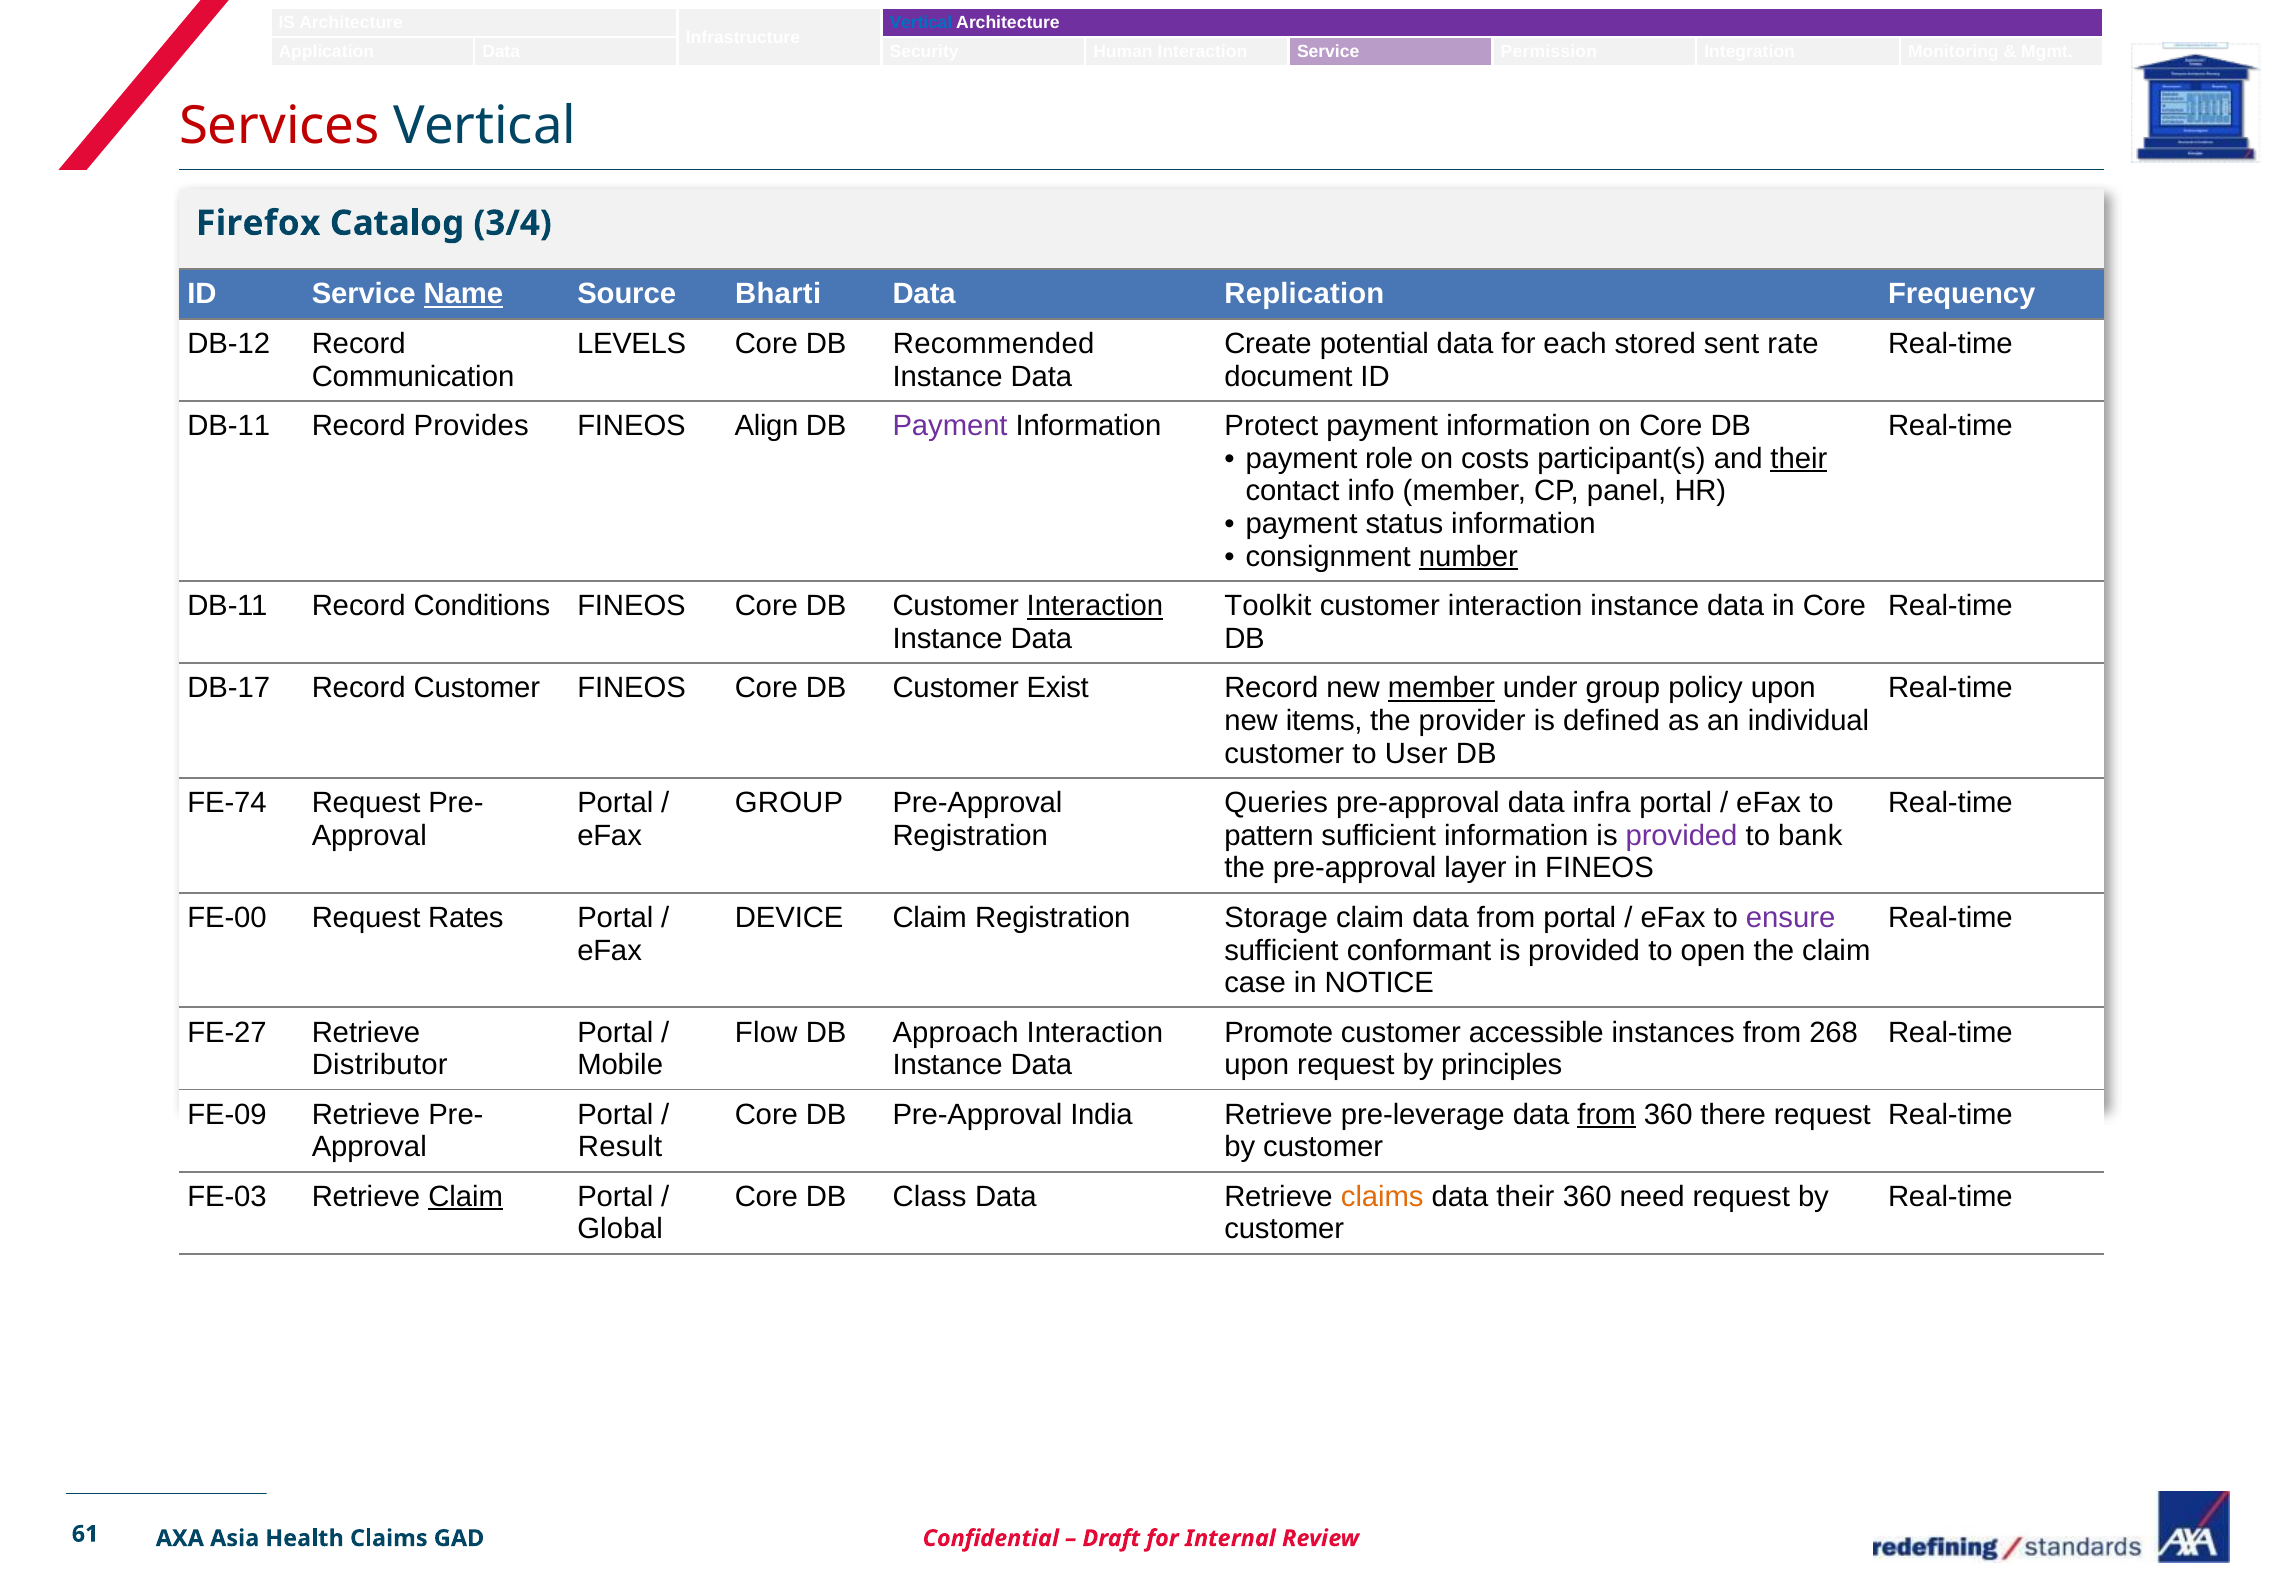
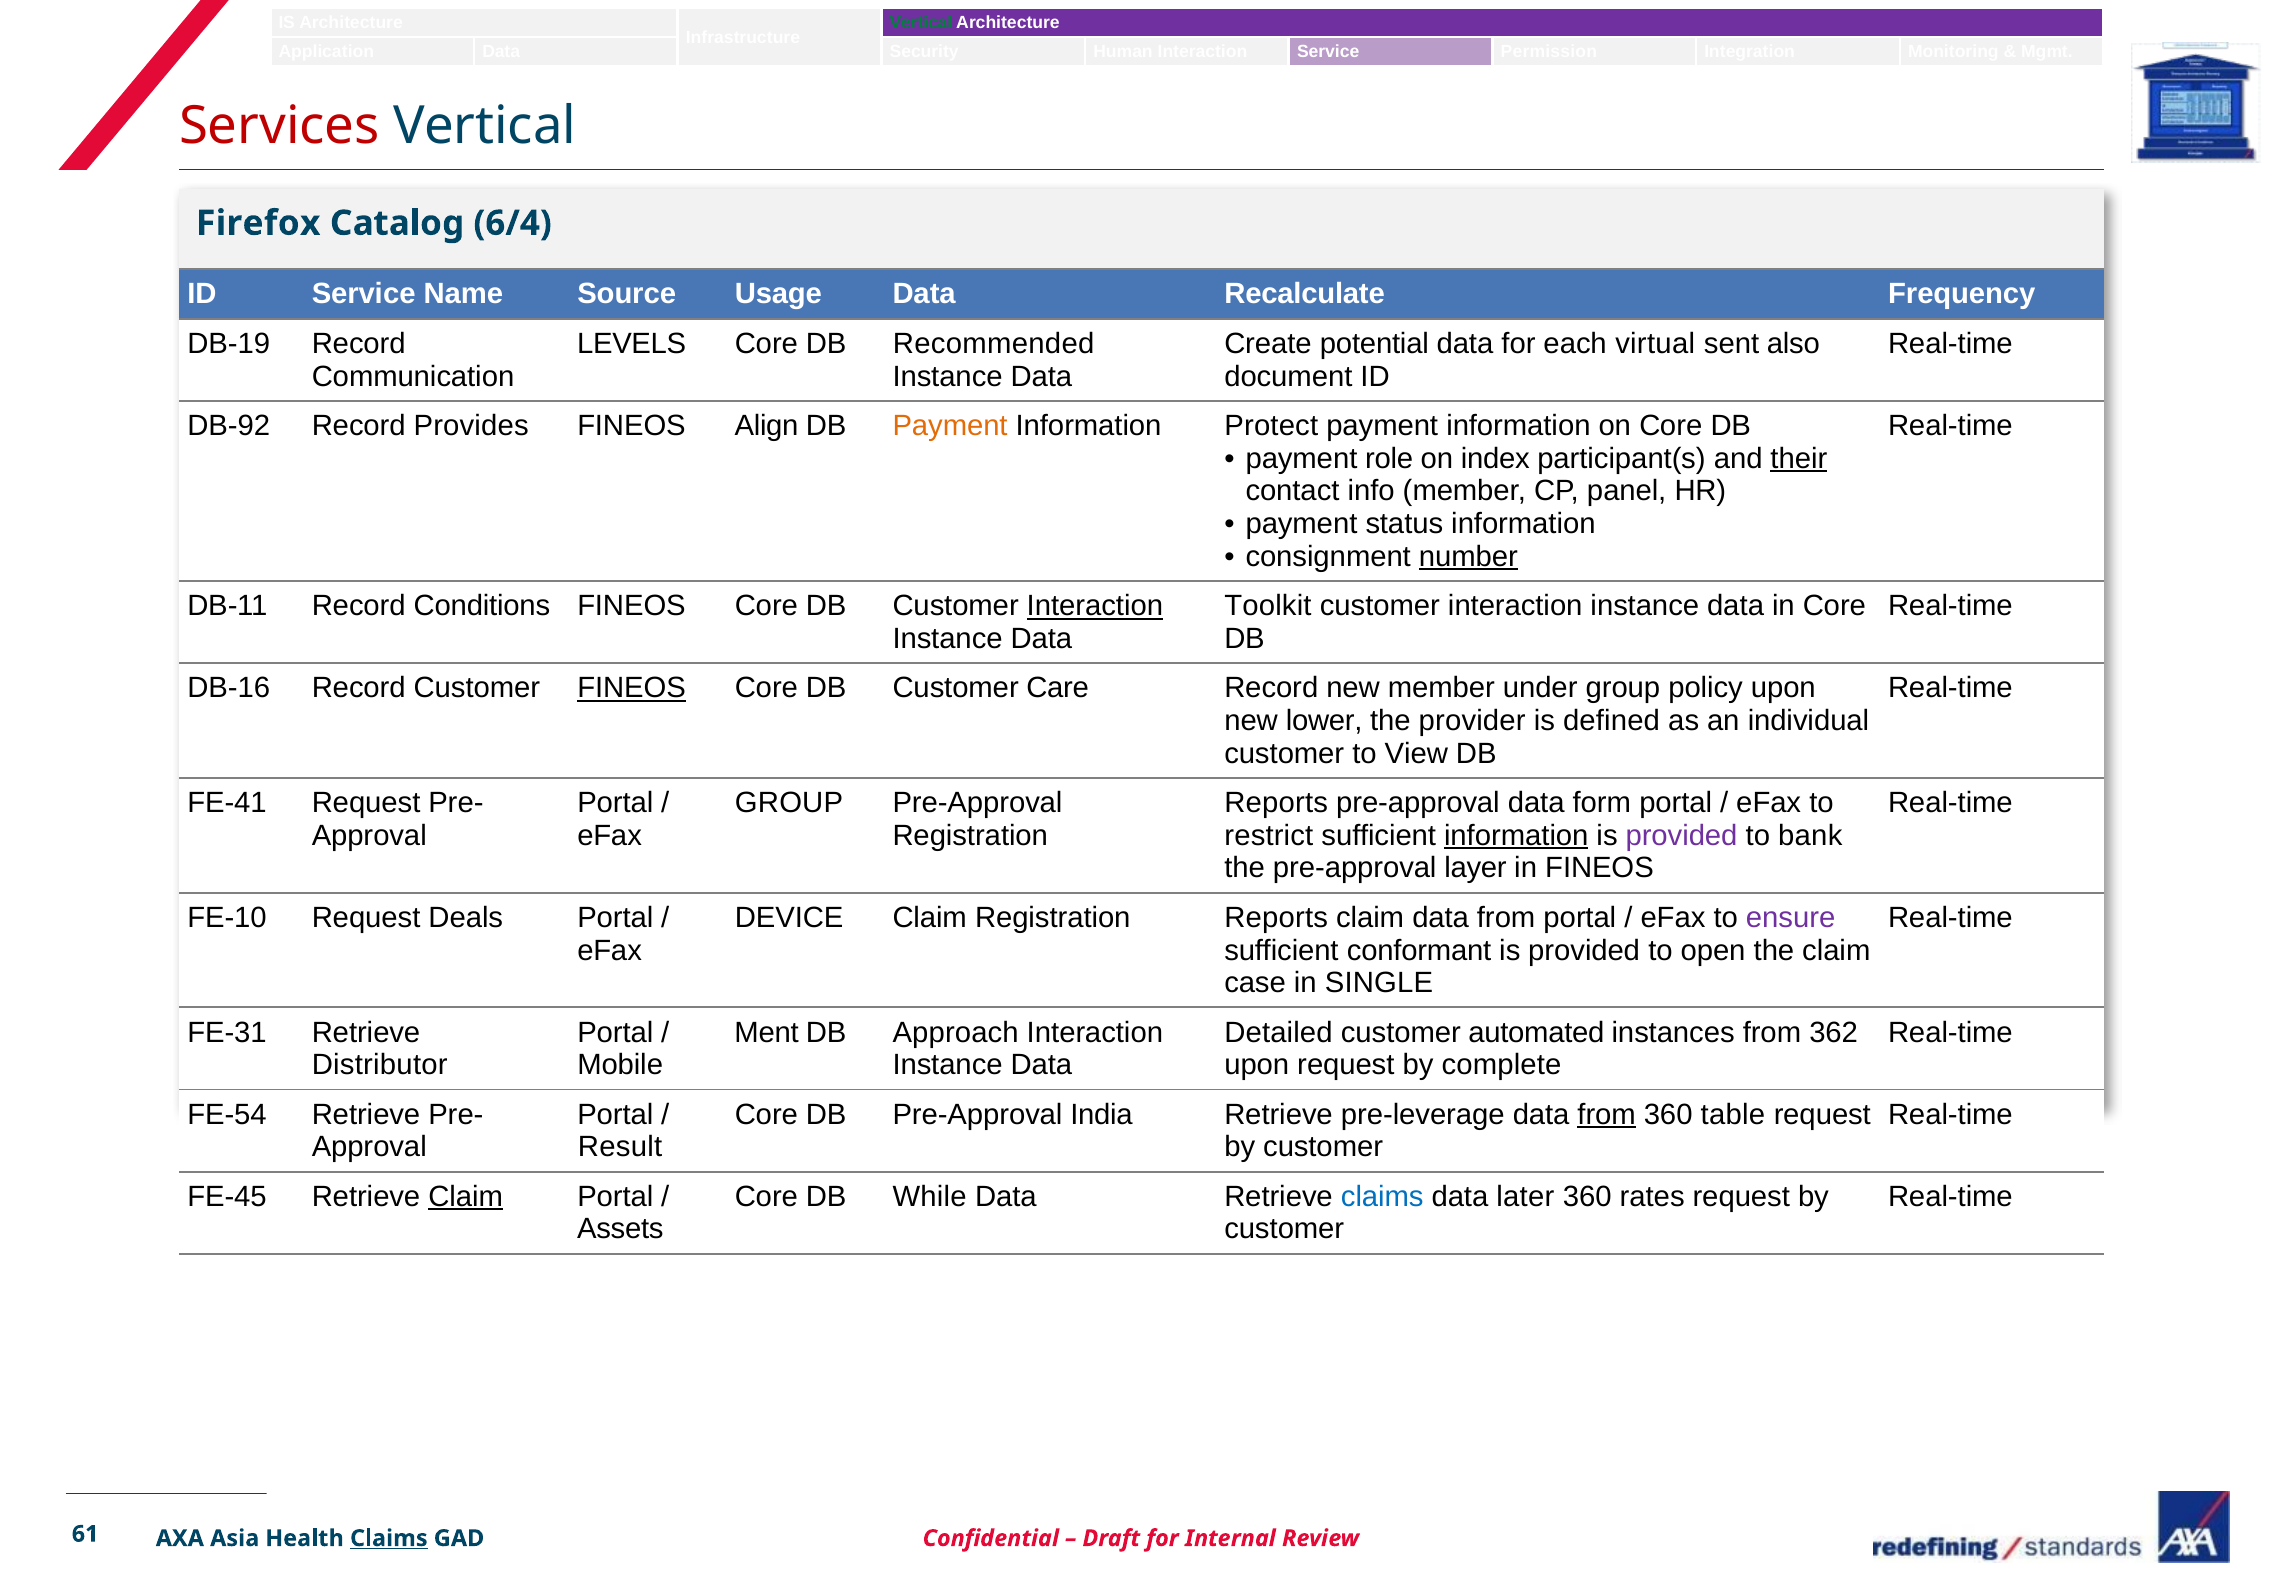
Vertical at (921, 22) colour: blue -> green
3/4: 3/4 -> 6/4
Name underline: present -> none
Bharti: Bharti -> Usage
Replication: Replication -> Recalculate
DB-12: DB-12 -> DB-19
stored: stored -> virtual
rate: rate -> also
DB-11 at (229, 426): DB-11 -> DB-92
Payment at (950, 426) colour: purple -> orange
costs: costs -> index
DB-17: DB-17 -> DB-16
FINEOS at (632, 688) underline: none -> present
Exist: Exist -> Care
member at (1441, 688) underline: present -> none
items: items -> lower
User: User -> View
FE-74: FE-74 -> FE-41
Queries at (1276, 803): Queries -> Reports
infra: infra -> form
pattern: pattern -> restrict
information at (1516, 835) underline: none -> present
FE-00: FE-00 -> FE-10
Rates: Rates -> Deals
Claim Registration Storage: Storage -> Reports
NOTICE: NOTICE -> SINGLE
FE-27: FE-27 -> FE-31
Flow: Flow -> Ment
Promote: Promote -> Detailed
accessible: accessible -> automated
268: 268 -> 362
principles: principles -> complete
FE-09: FE-09 -> FE-54
there: there -> table
FE-03: FE-03 -> FE-45
Class: Class -> While
claims at (1382, 1196) colour: orange -> blue
data their: their -> later
need: need -> rates
Global: Global -> Assets
Claims at (389, 1538) underline: none -> present
